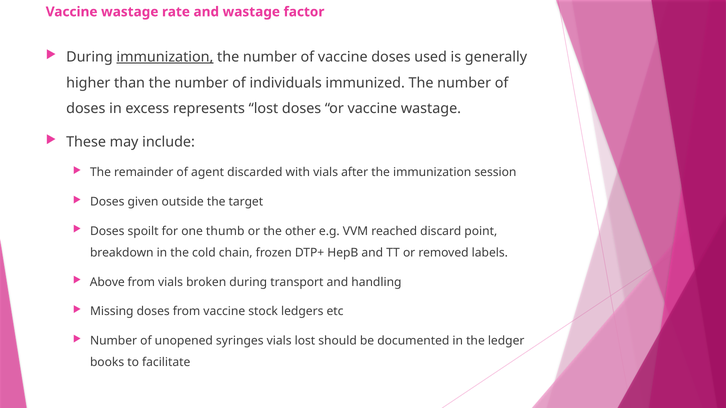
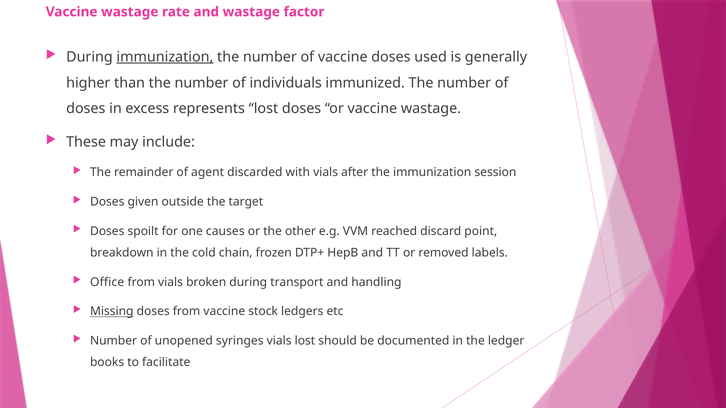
thumb: thumb -> causes
Above: Above -> Office
Missing underline: none -> present
